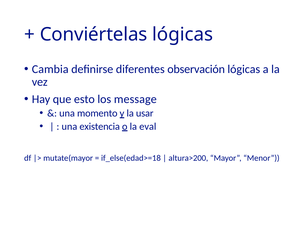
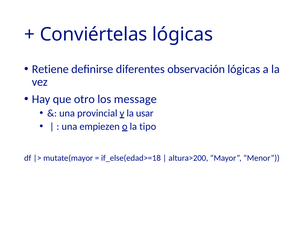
Cambia: Cambia -> Retiene
esto: esto -> otro
momento: momento -> provincial
existencia: existencia -> empiezen
eval: eval -> tipo
